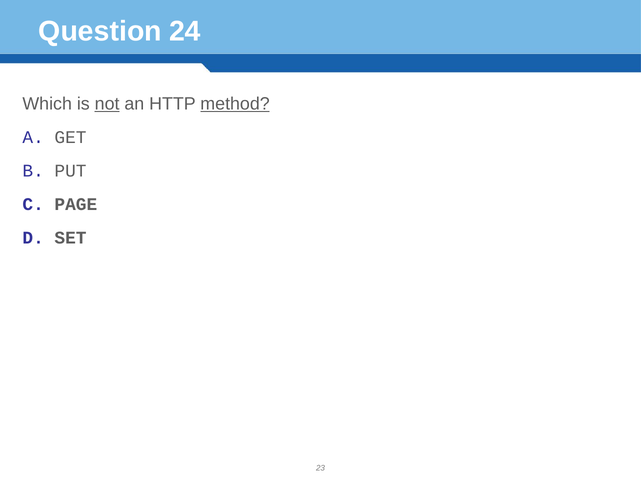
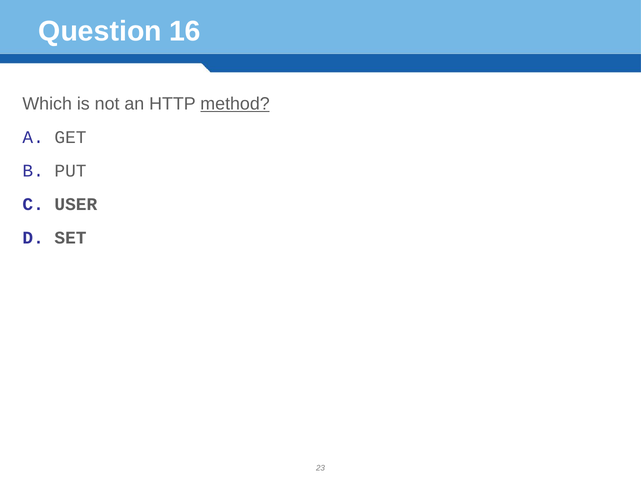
24: 24 -> 16
not underline: present -> none
PAGE: PAGE -> USER
